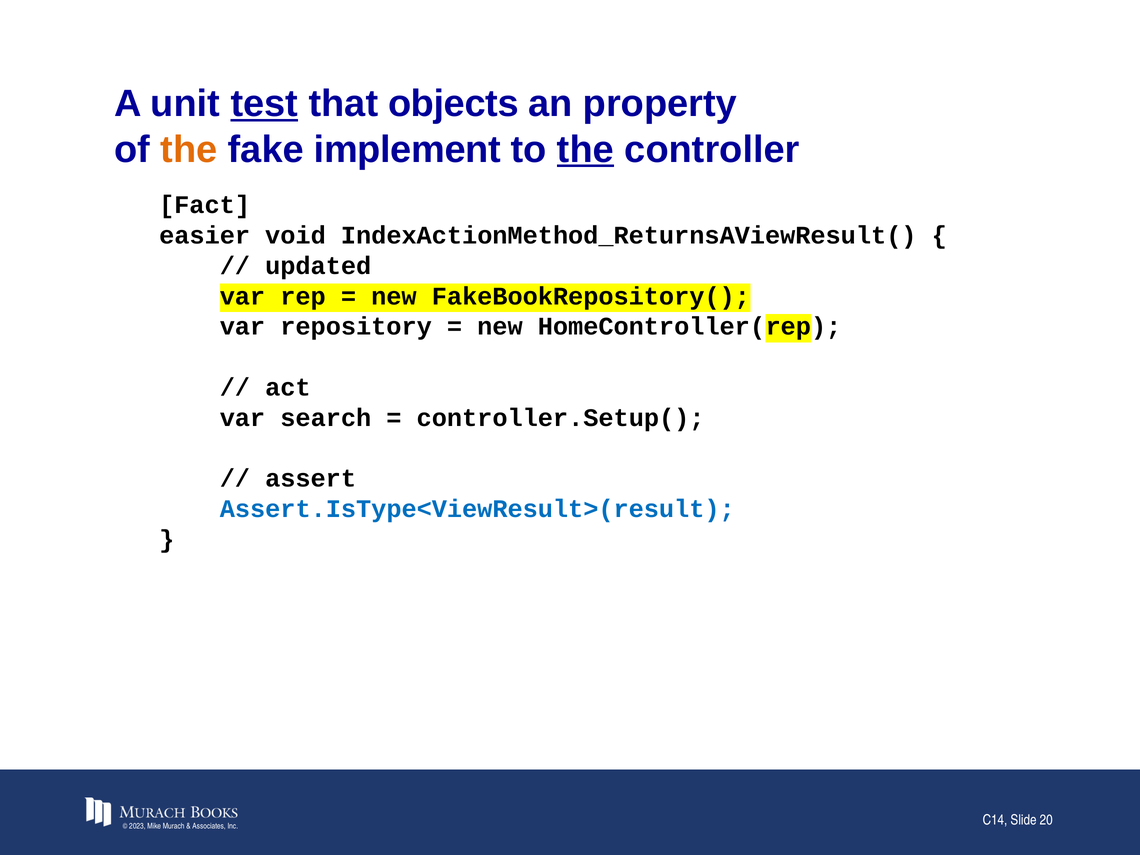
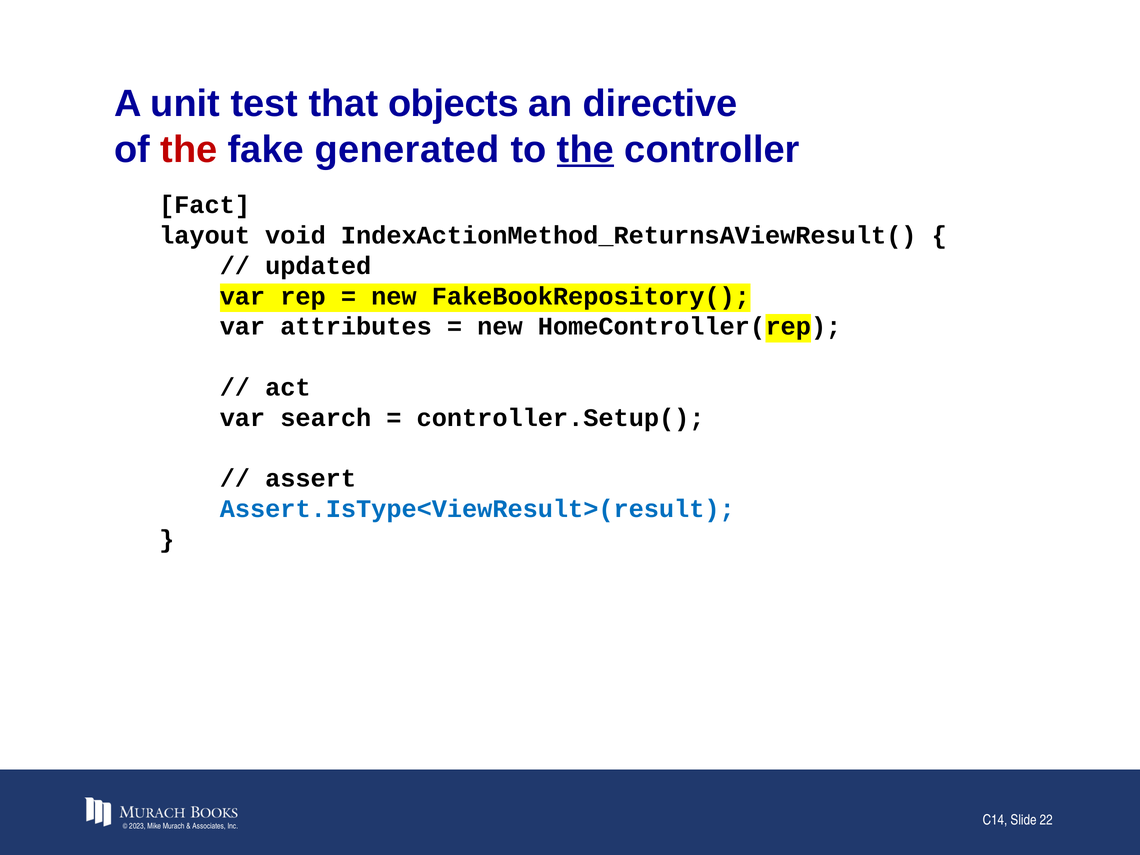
test underline: present -> none
property: property -> directive
the at (189, 150) colour: orange -> red
implement: implement -> generated
easier: easier -> layout
repository: repository -> attributes
20: 20 -> 22
